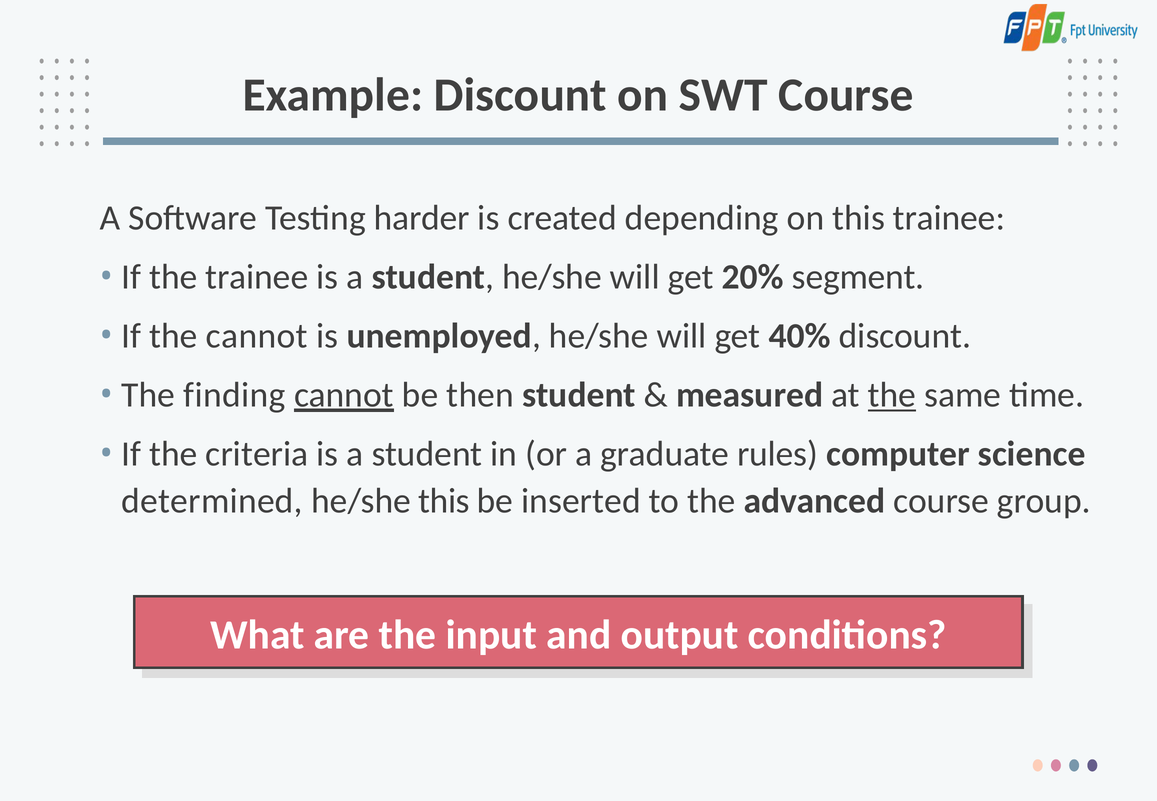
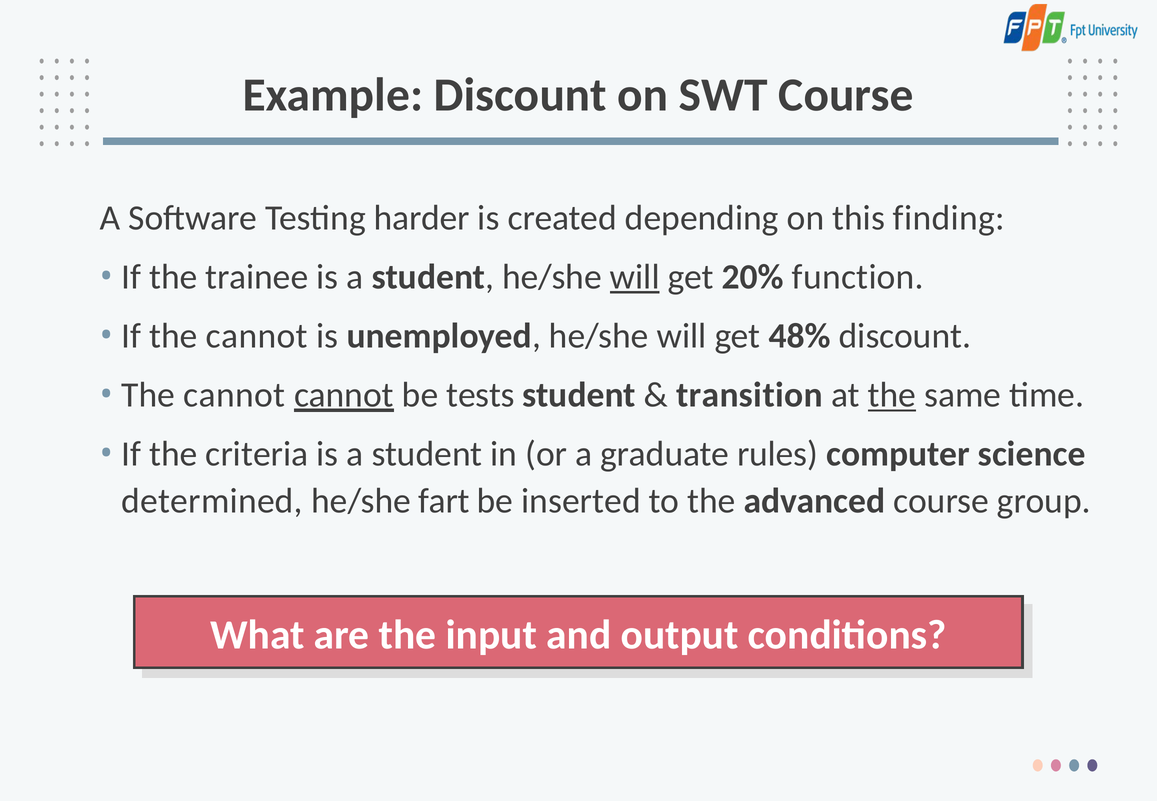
this trainee: trainee -> finding
will at (635, 277) underline: none -> present
segment: segment -> function
40%: 40% -> 48%
finding at (234, 395): finding -> cannot
then: then -> tests
measured: measured -> transition
he/she this: this -> fart
